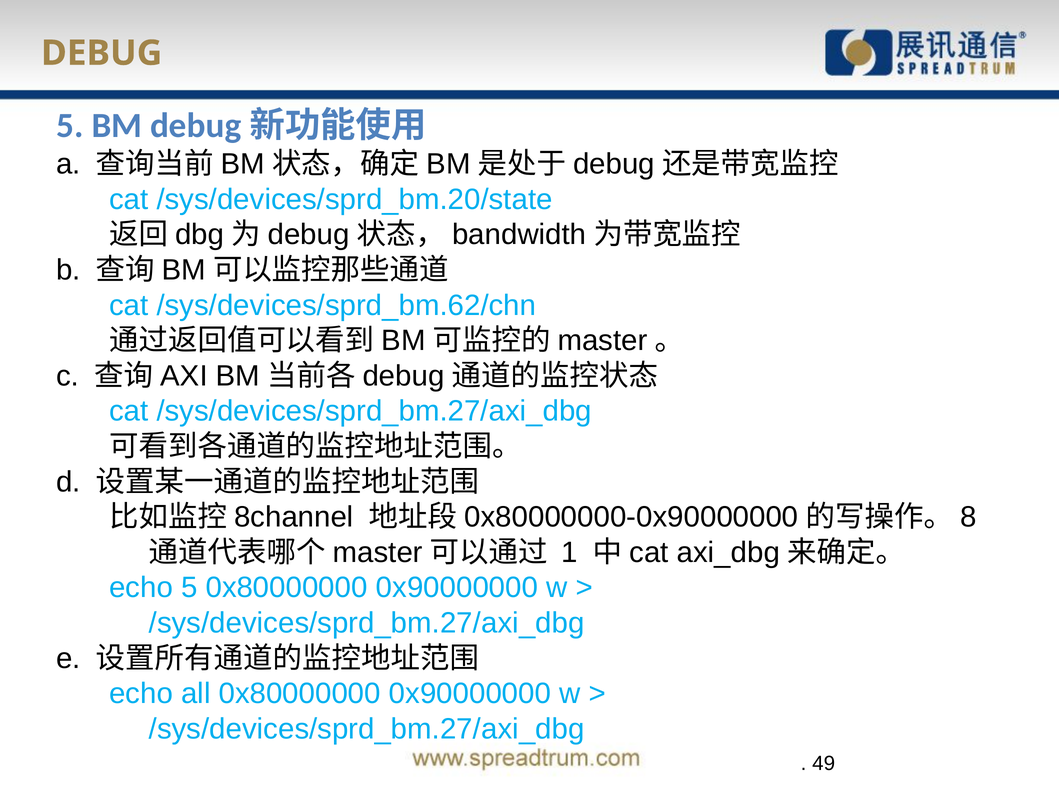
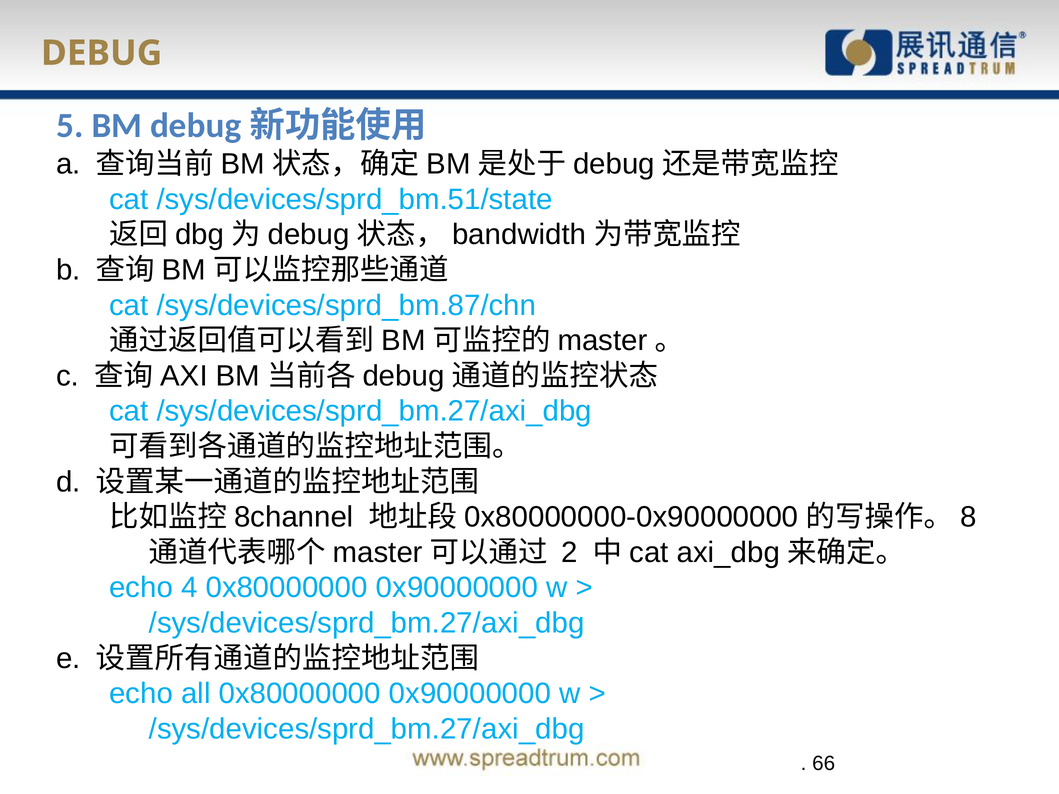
/sys/devices/sprd_bm.20/state: /sys/devices/sprd_bm.20/state -> /sys/devices/sprd_bm.51/state
/sys/devices/sprd_bm.62/chn: /sys/devices/sprd_bm.62/chn -> /sys/devices/sprd_bm.87/chn
1: 1 -> 2
echo 5: 5 -> 4
49: 49 -> 66
